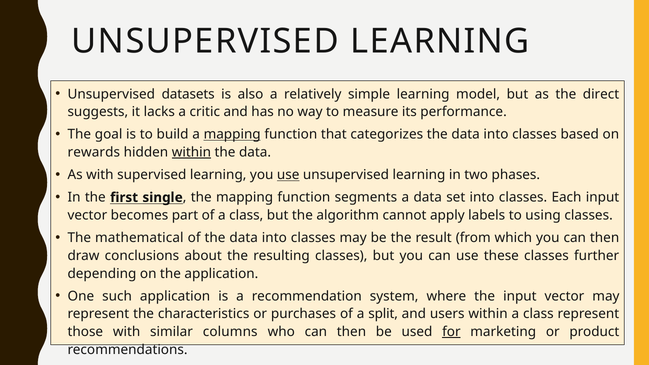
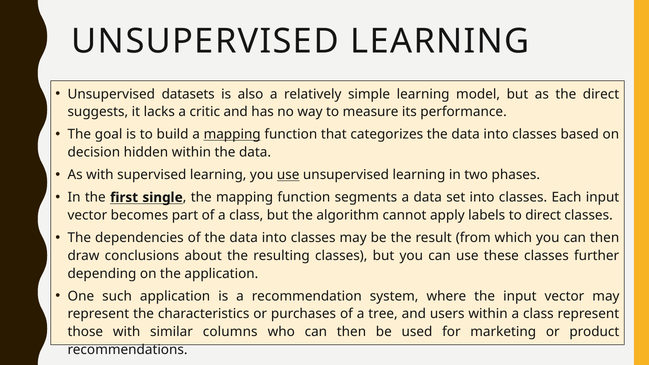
rewards: rewards -> decision
within at (191, 152) underline: present -> none
to using: using -> direct
mathematical: mathematical -> dependencies
split: split -> tree
for underline: present -> none
